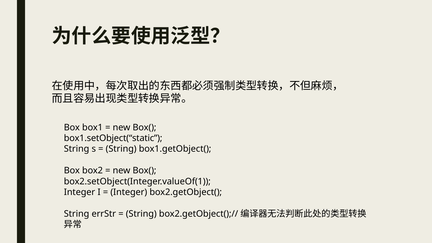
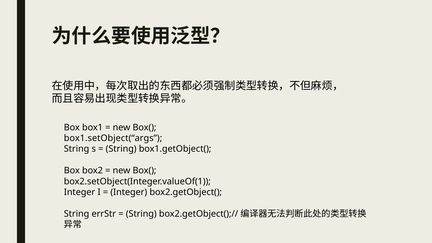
box1.setObject(“static: box1.setObject(“static -> box1.setObject(“args
